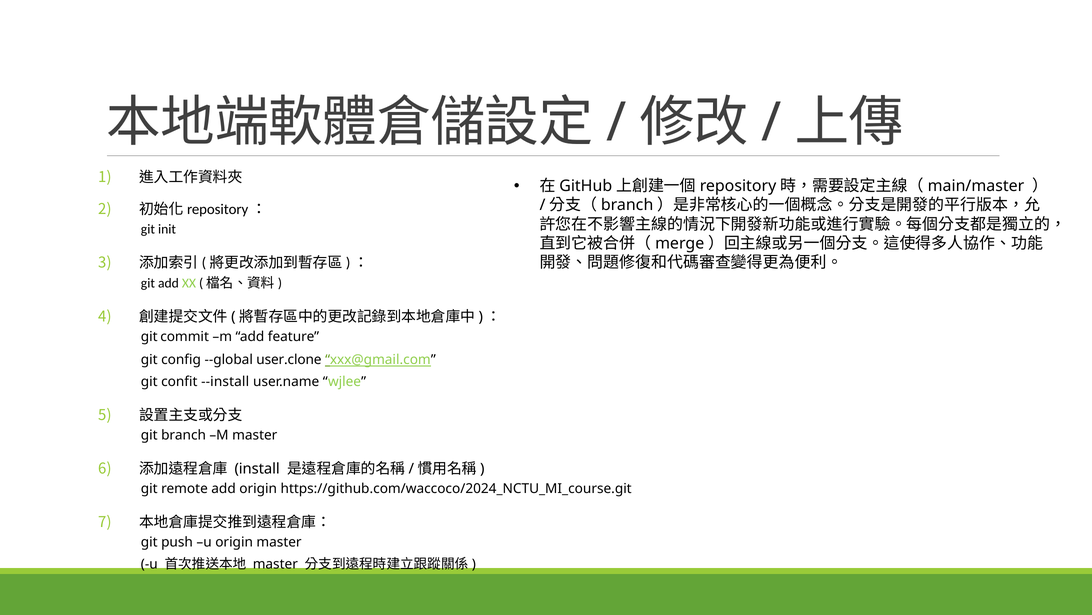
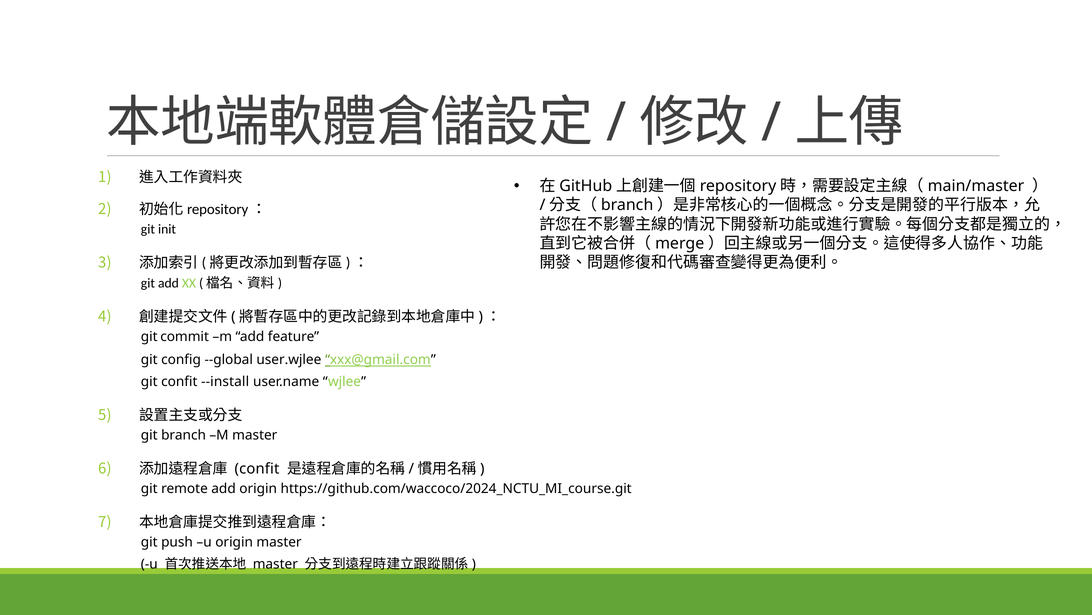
user.clone: user.clone -> user.wjlee
install at (257, 468): install -> confit
